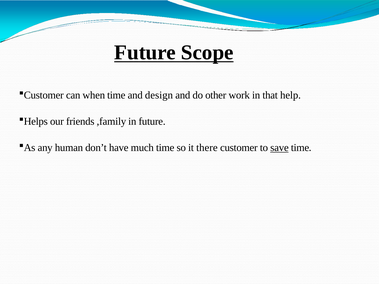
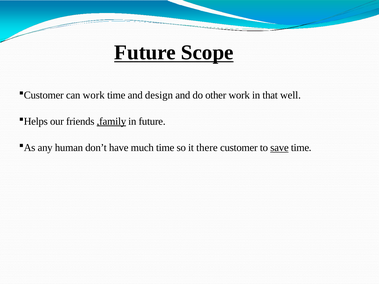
can when: when -> work
help: help -> well
,family underline: none -> present
